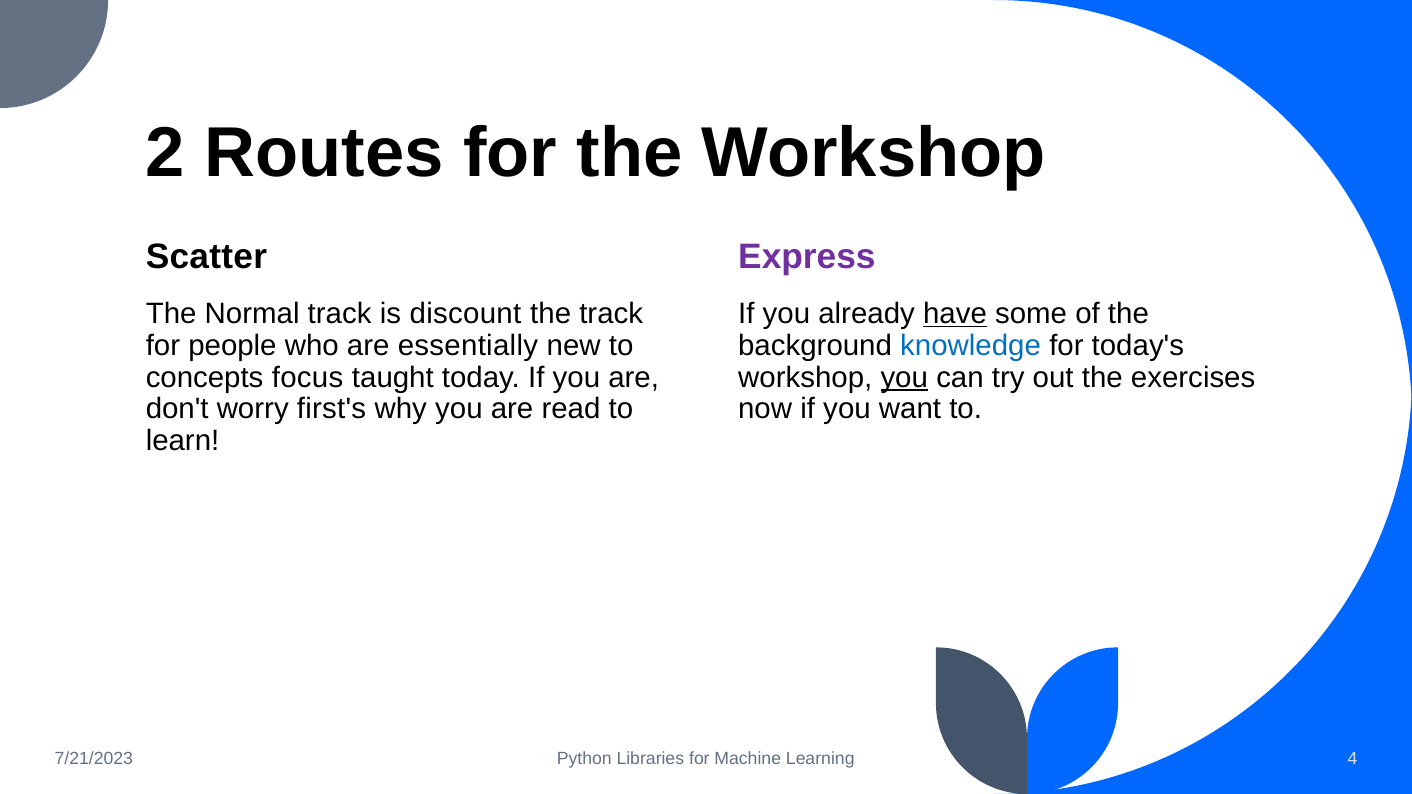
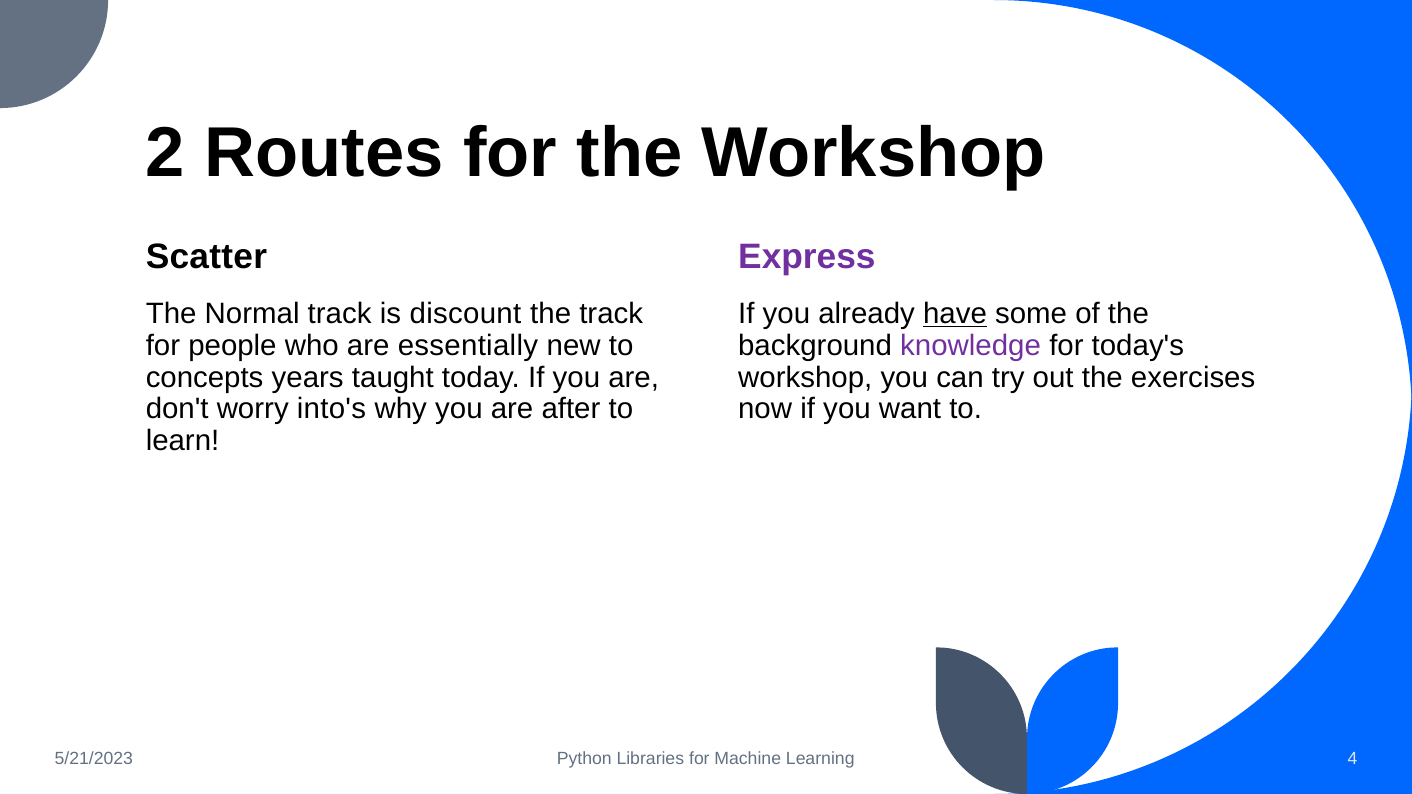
knowledge colour: blue -> purple
focus: focus -> years
you at (904, 377) underline: present -> none
first's: first's -> into's
read: read -> after
7/21/2023: 7/21/2023 -> 5/21/2023
